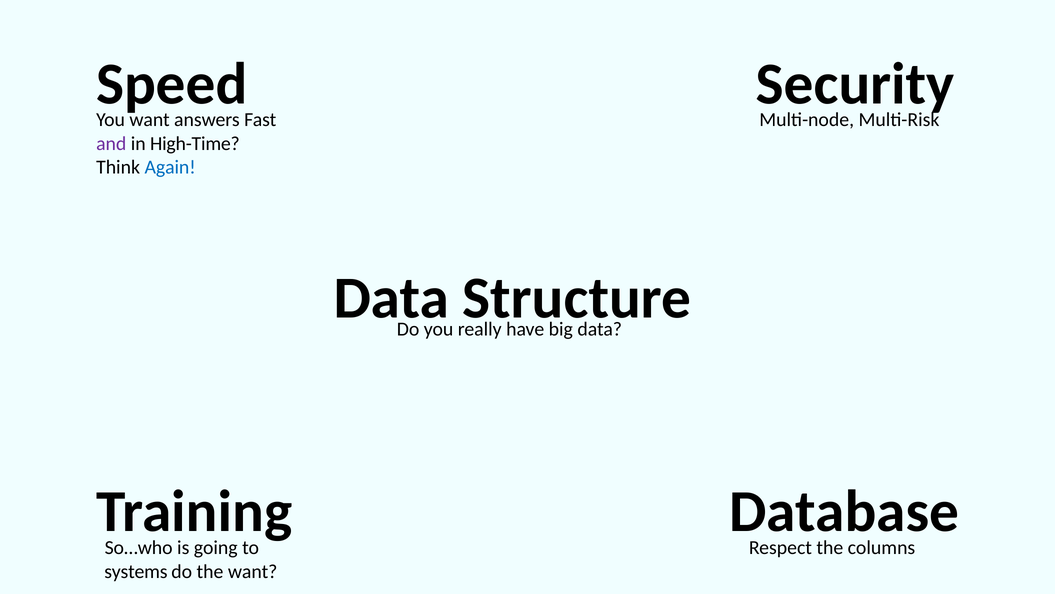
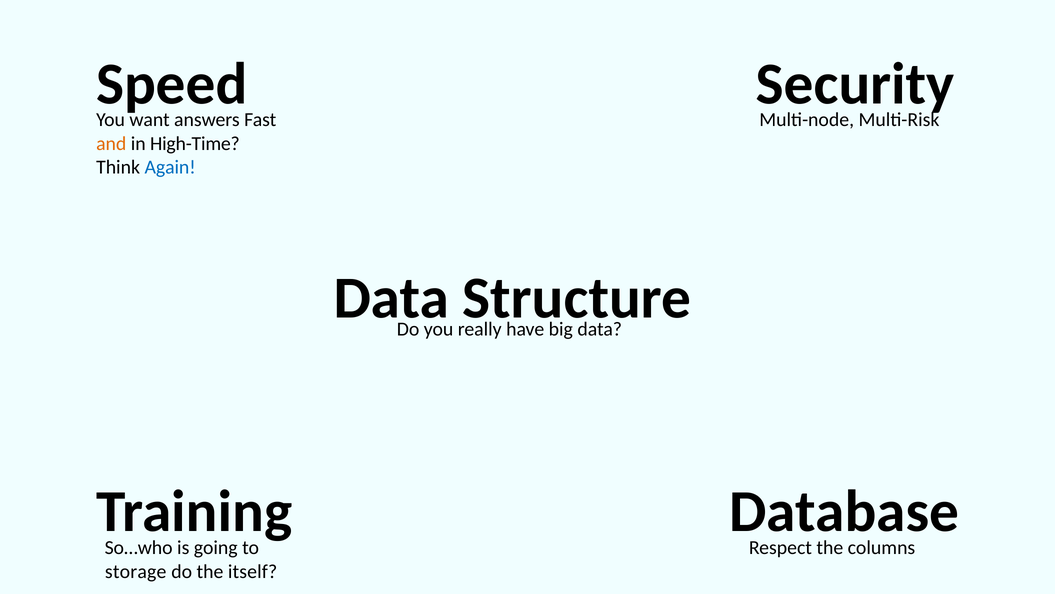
and colour: purple -> orange
systems: systems -> storage
the want: want -> itself
